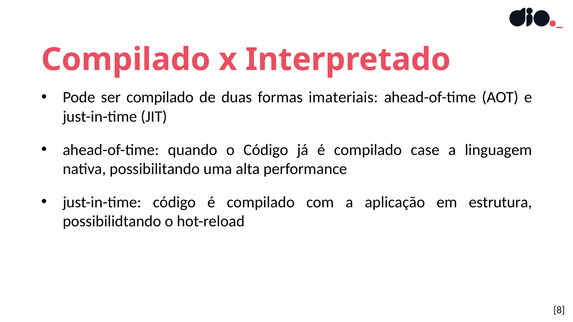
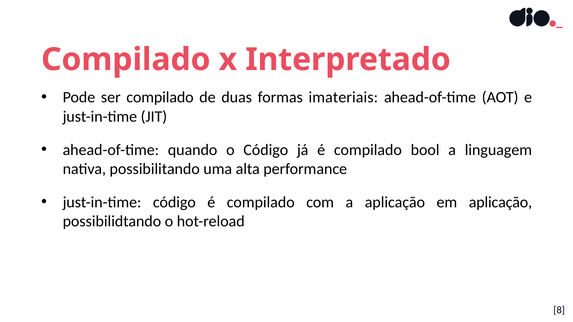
case: case -> bool
em estrutura: estrutura -> aplicação
